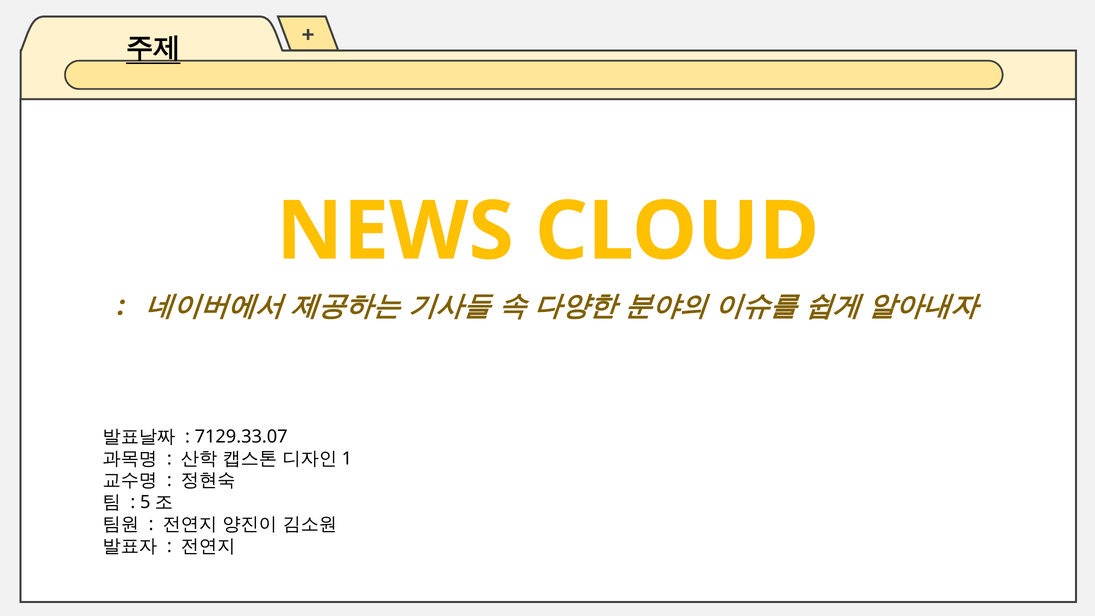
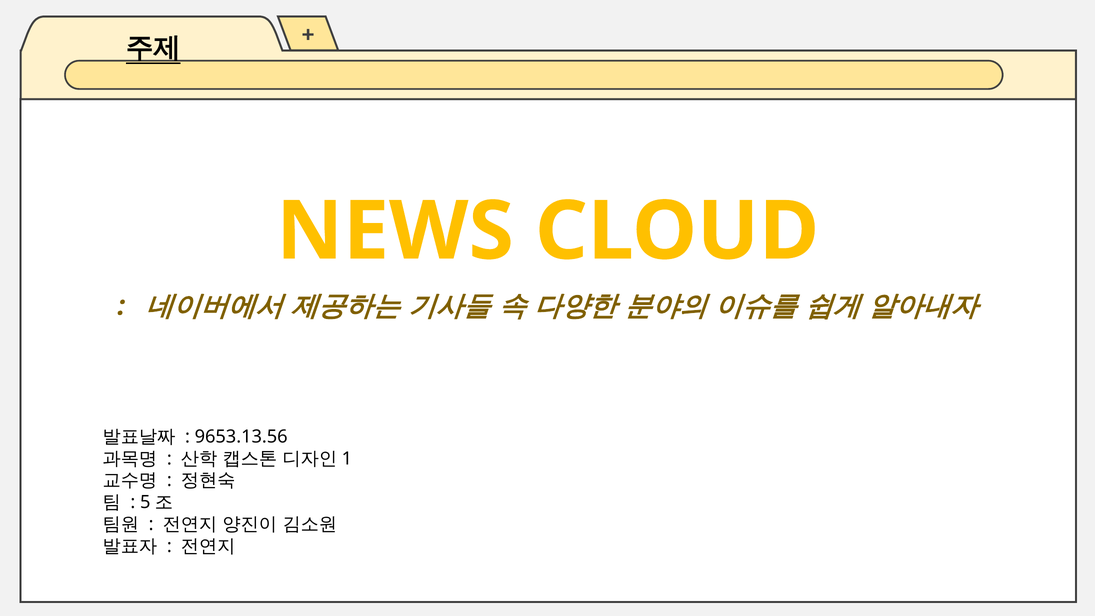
7129.33.07: 7129.33.07 -> 9653.13.56
